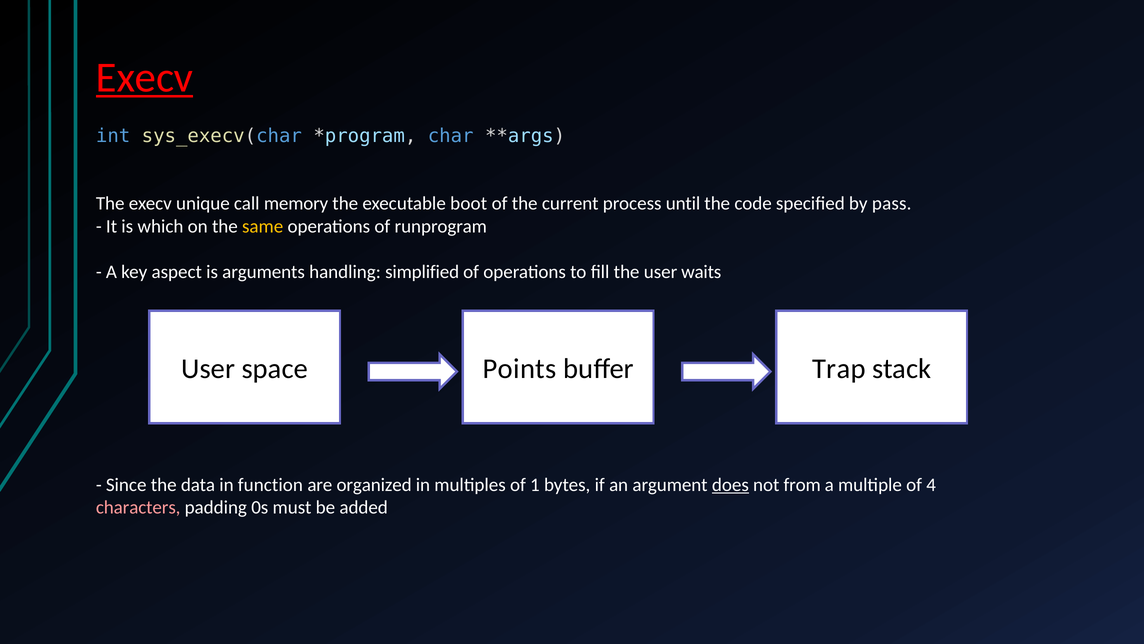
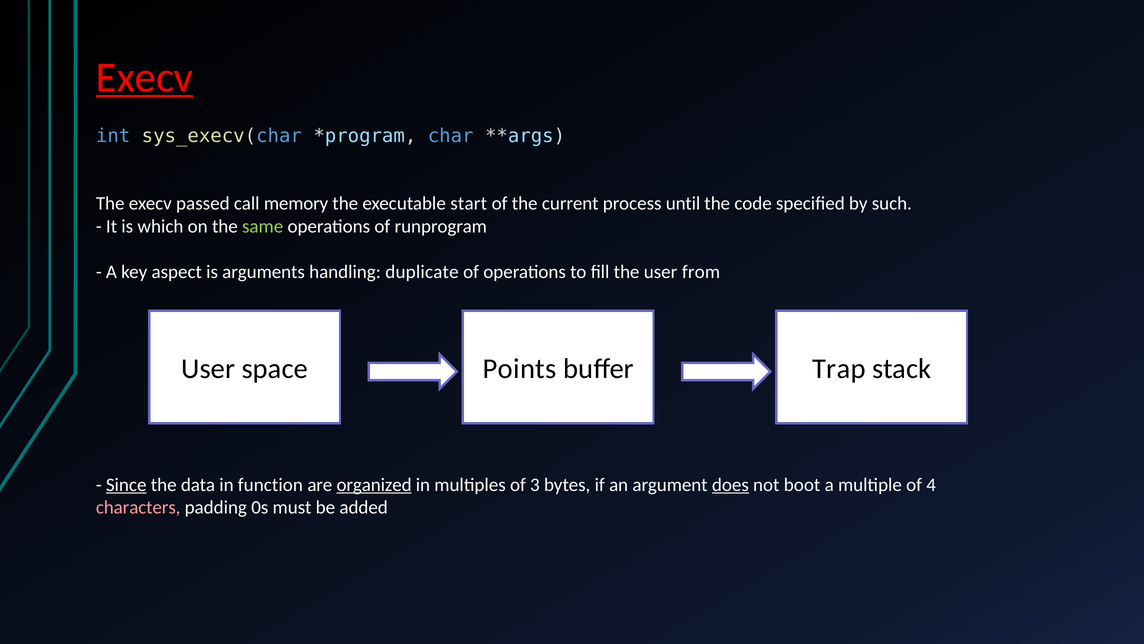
unique: unique -> passed
boot: boot -> start
pass: pass -> such
same colour: yellow -> light green
simplified: simplified -> duplicate
waits: waits -> from
Since underline: none -> present
organized underline: none -> present
1: 1 -> 3
from: from -> boot
